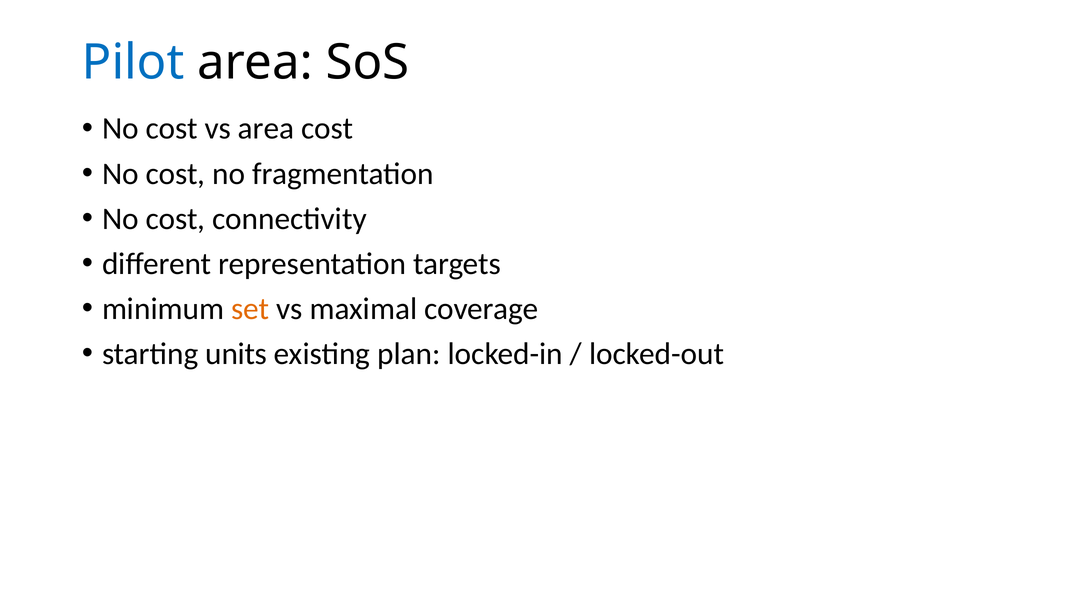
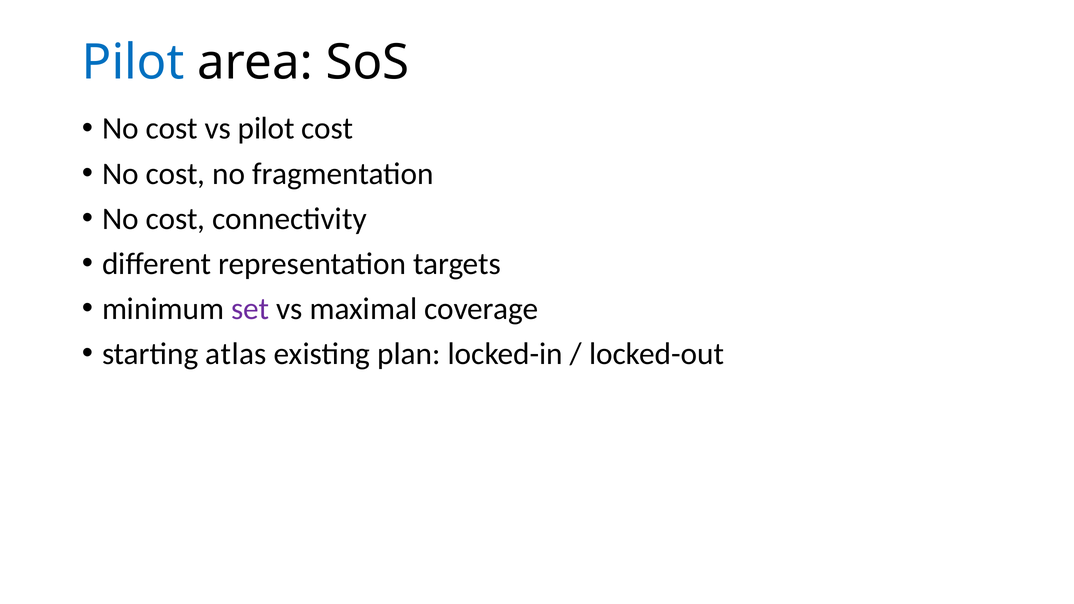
vs area: area -> pilot
set colour: orange -> purple
units: units -> atlas
